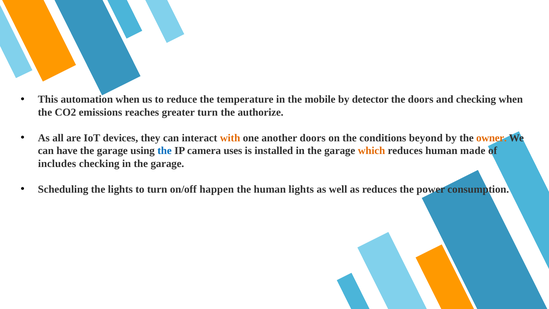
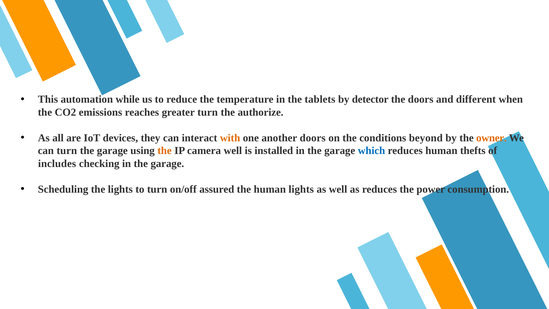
automation when: when -> while
mobile: mobile -> tablets
and checking: checking -> different
can have: have -> turn
the at (165, 151) colour: blue -> orange
camera uses: uses -> well
which colour: orange -> blue
made: made -> thefts
happen: happen -> assured
